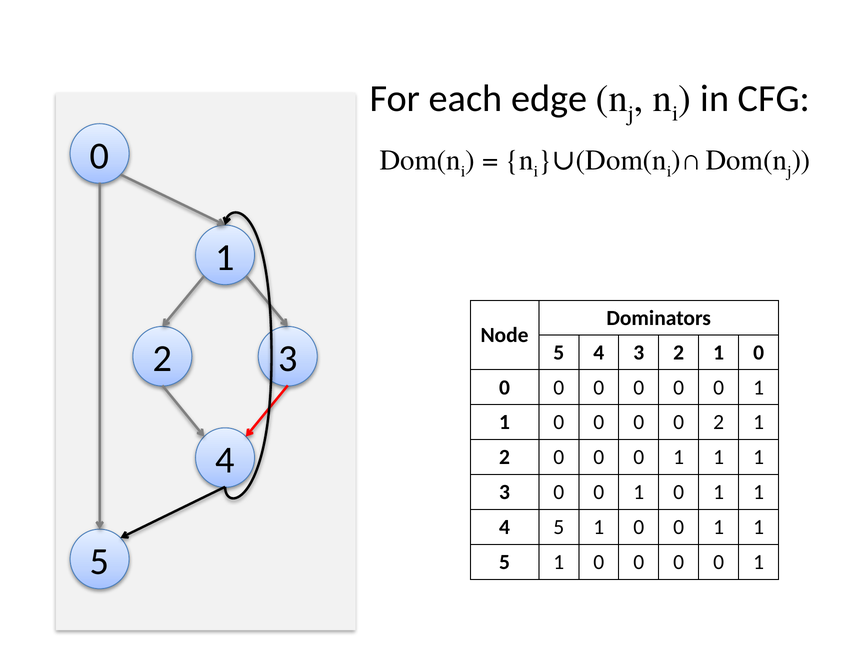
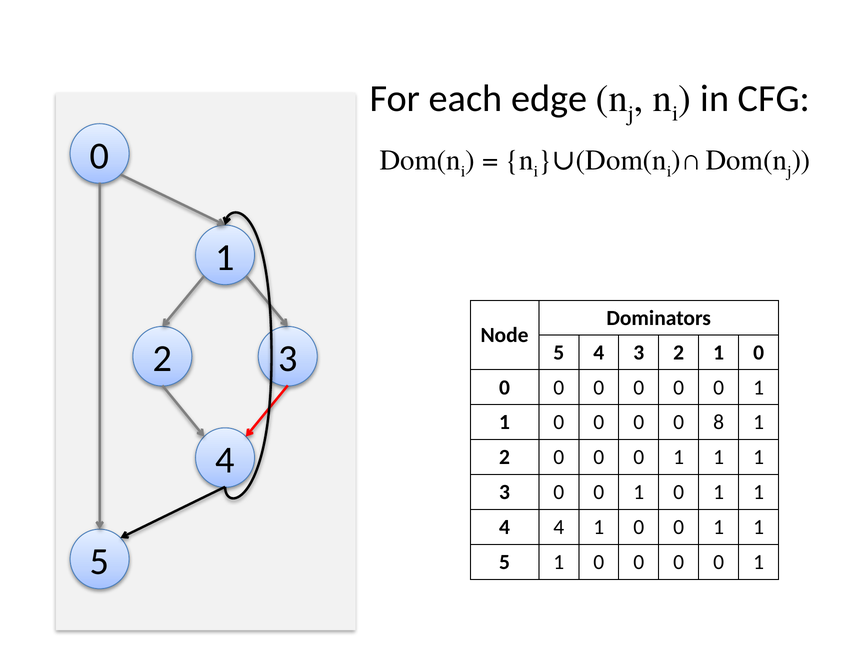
0 2: 2 -> 8
4 5: 5 -> 4
